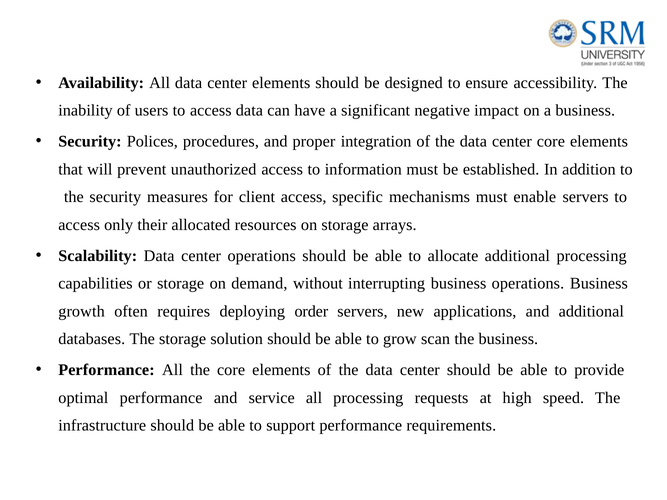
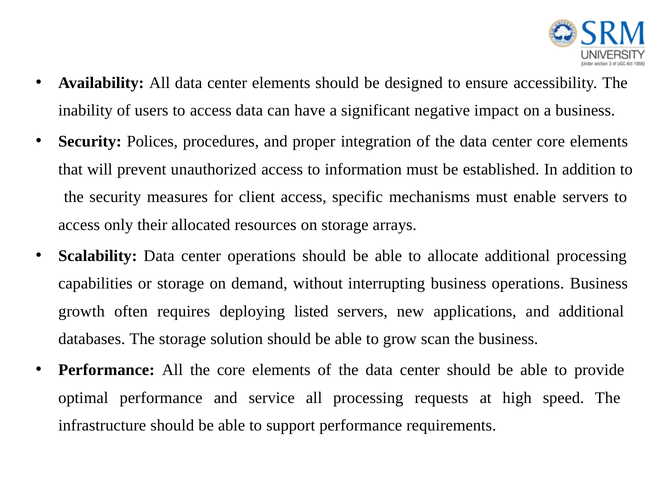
order: order -> listed
